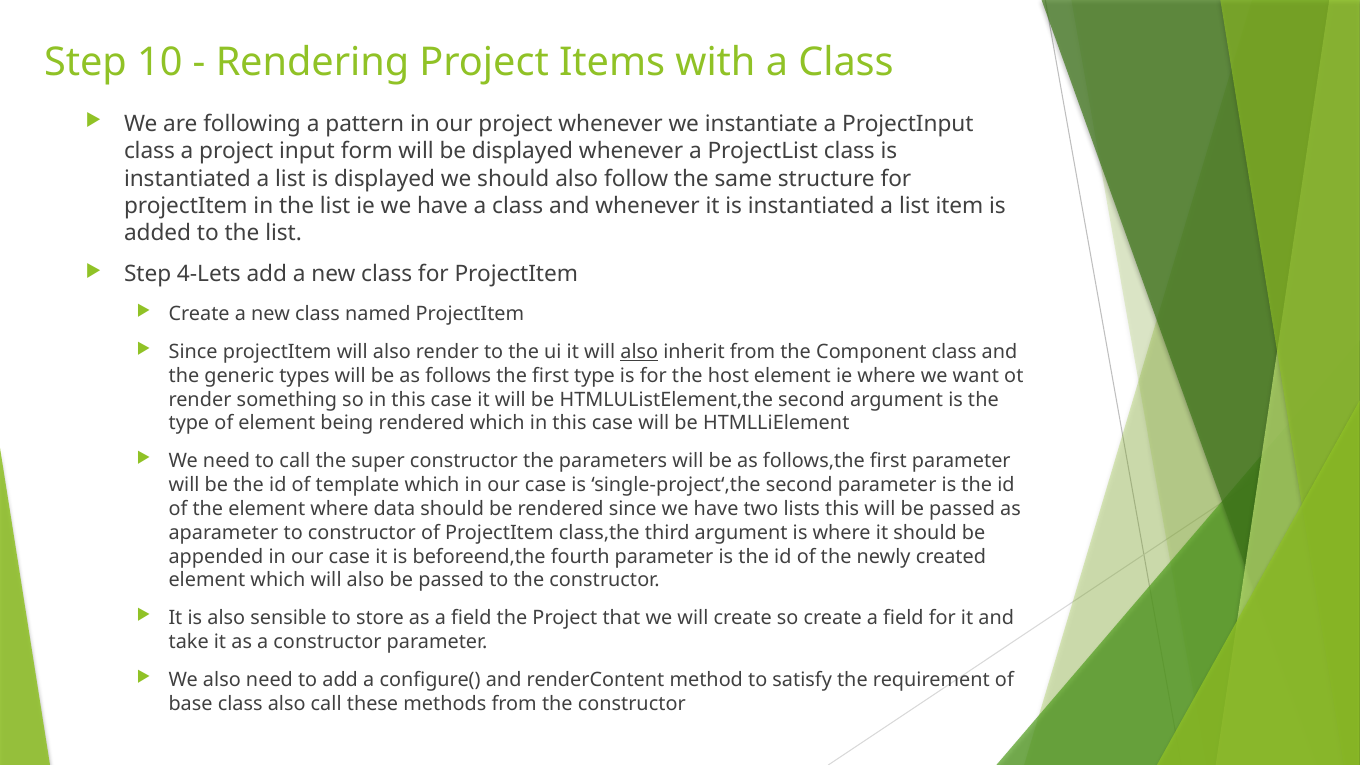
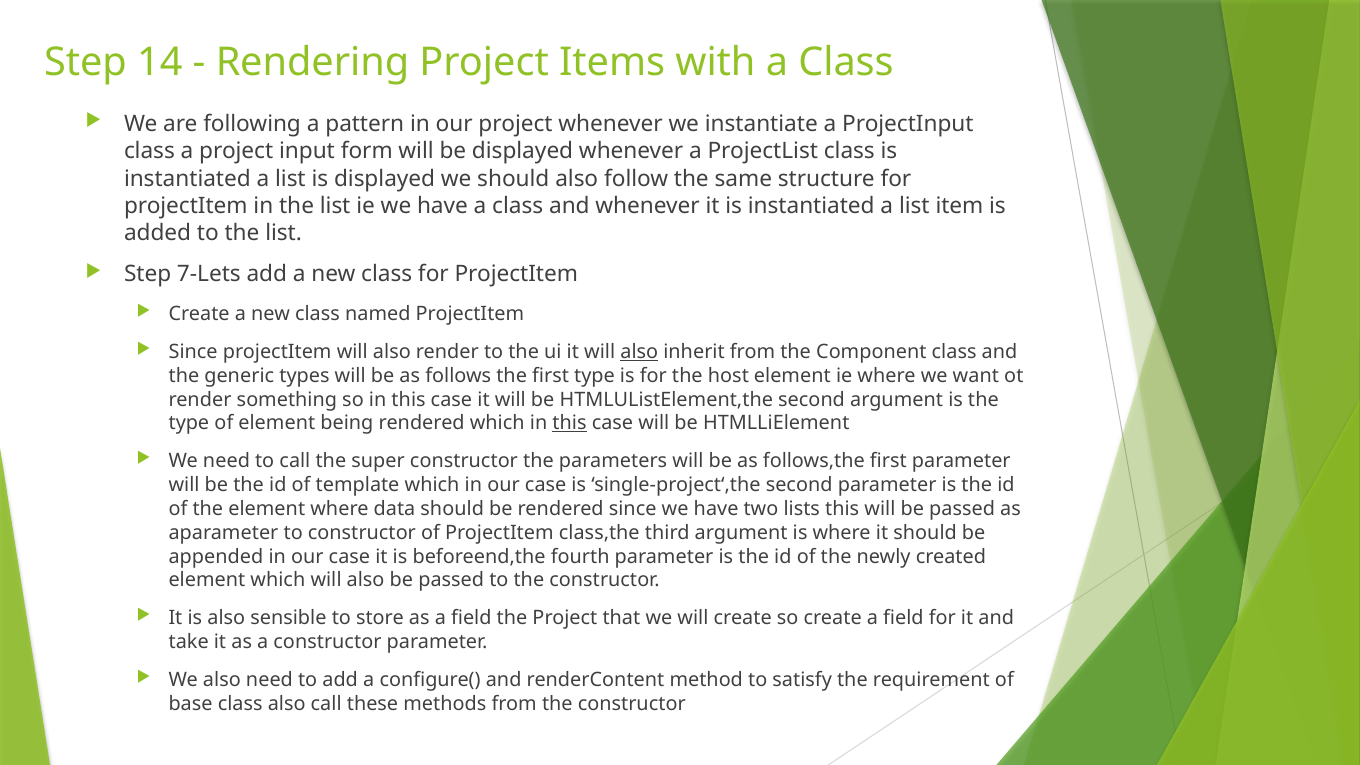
10: 10 -> 14
4-Lets: 4-Lets -> 7-Lets
this at (569, 423) underline: none -> present
